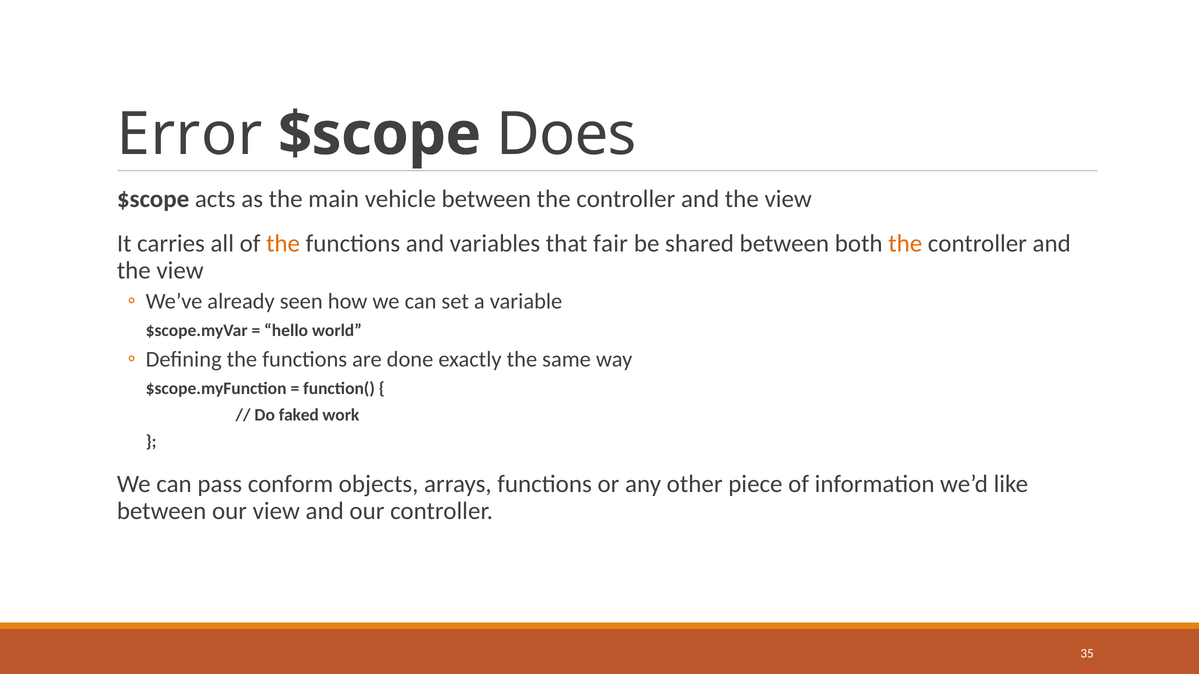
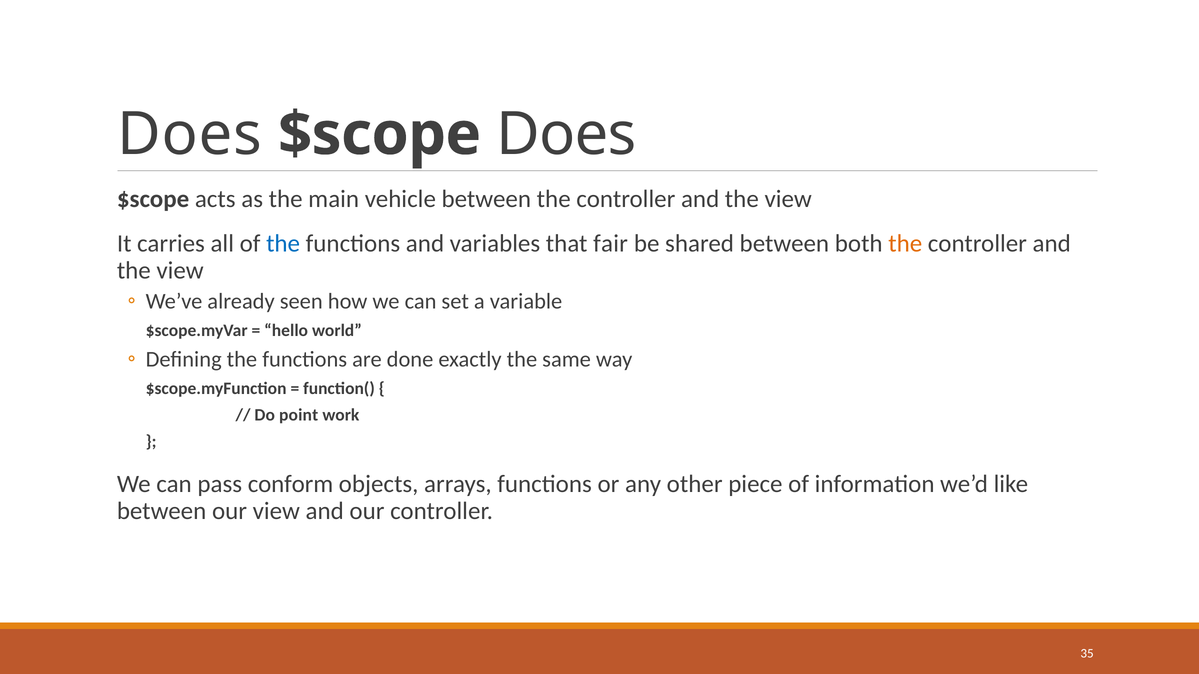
Error at (190, 134): Error -> Does
the at (283, 244) colour: orange -> blue
faked: faked -> point
